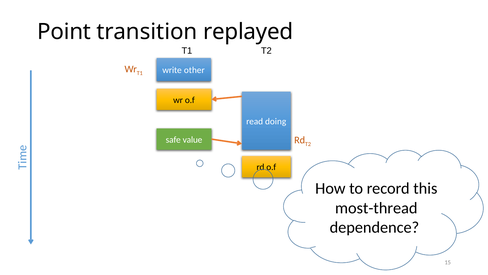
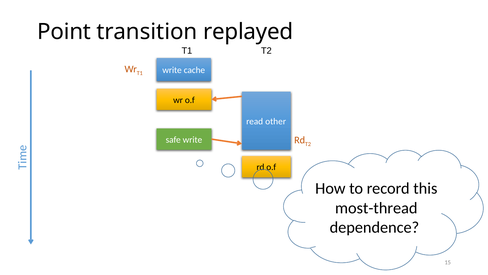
other: other -> cache
doing: doing -> other
safe value: value -> write
